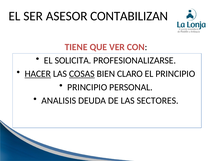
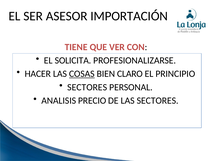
CONTABILIZAN: CONTABILIZAN -> IMPORTACIÓN
HACER underline: present -> none
PRINCIPIO at (87, 87): PRINCIPIO -> SECTORES
DEUDA: DEUDA -> PRECIO
